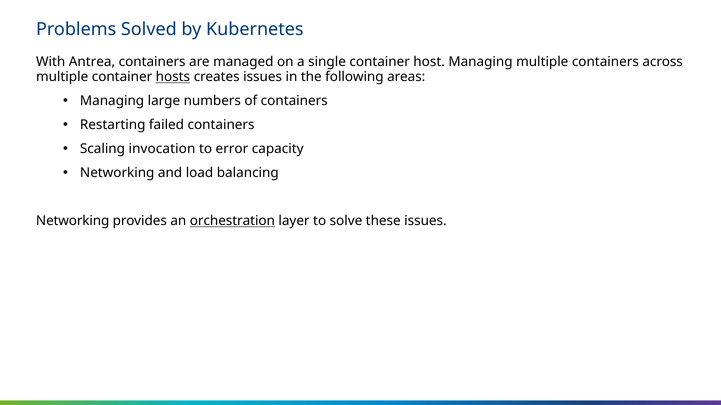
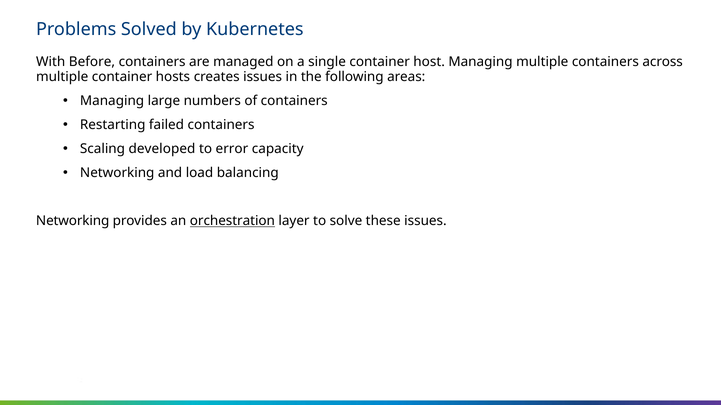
Antrea: Antrea -> Before
hosts underline: present -> none
invocation: invocation -> developed
